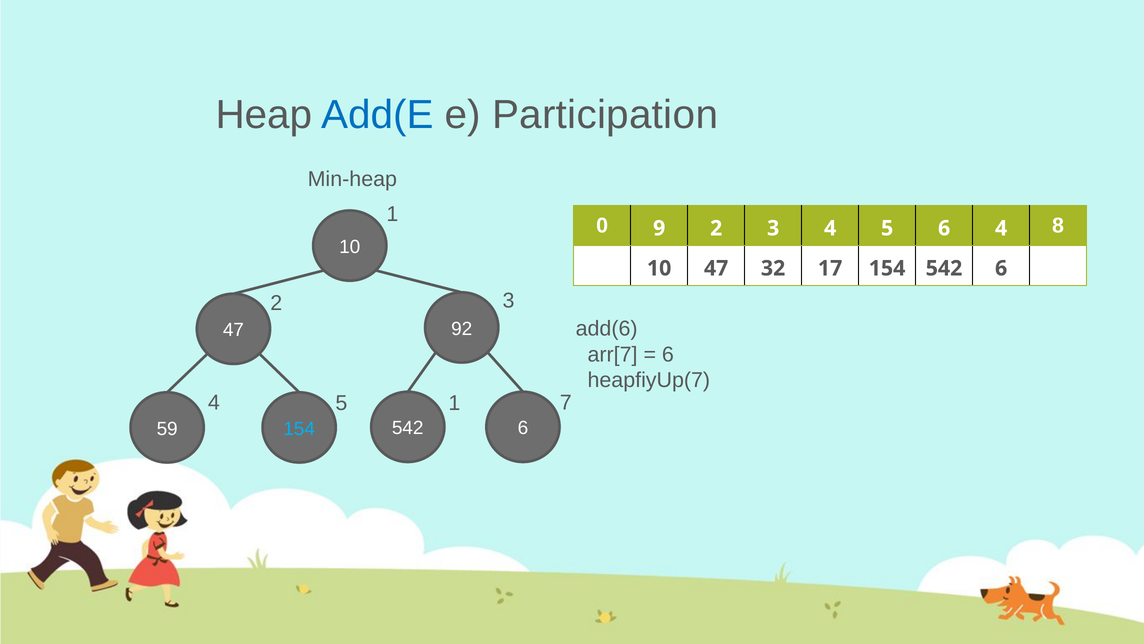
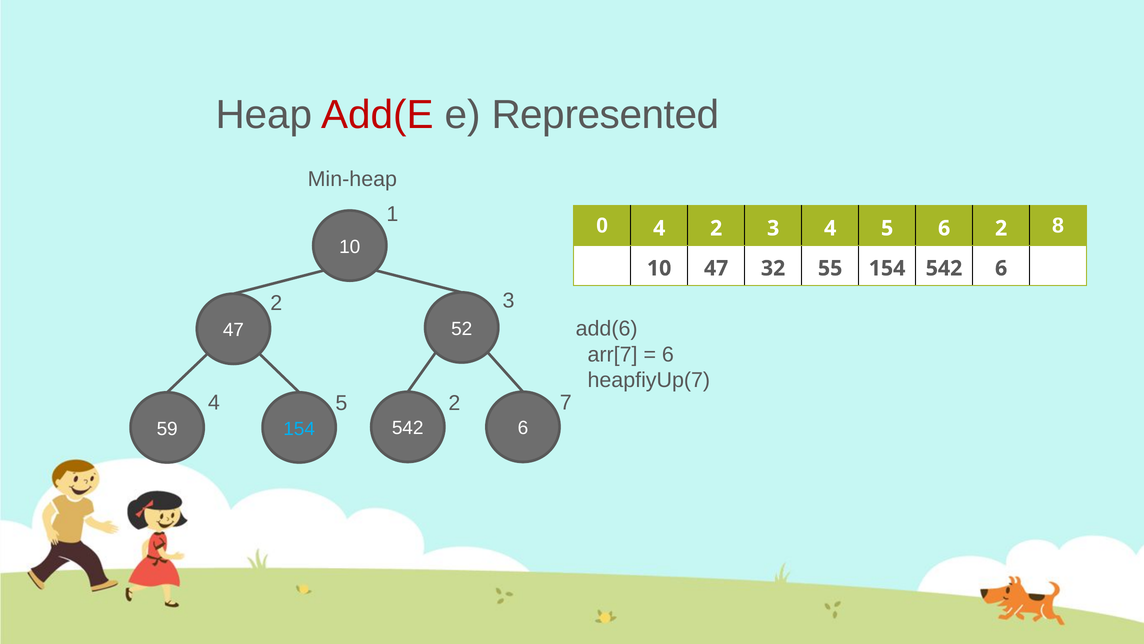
Add(E colour: blue -> red
Participation: Participation -> Represented
0 9: 9 -> 4
6 4: 4 -> 2
17: 17 -> 55
92: 92 -> 52
5 1: 1 -> 2
